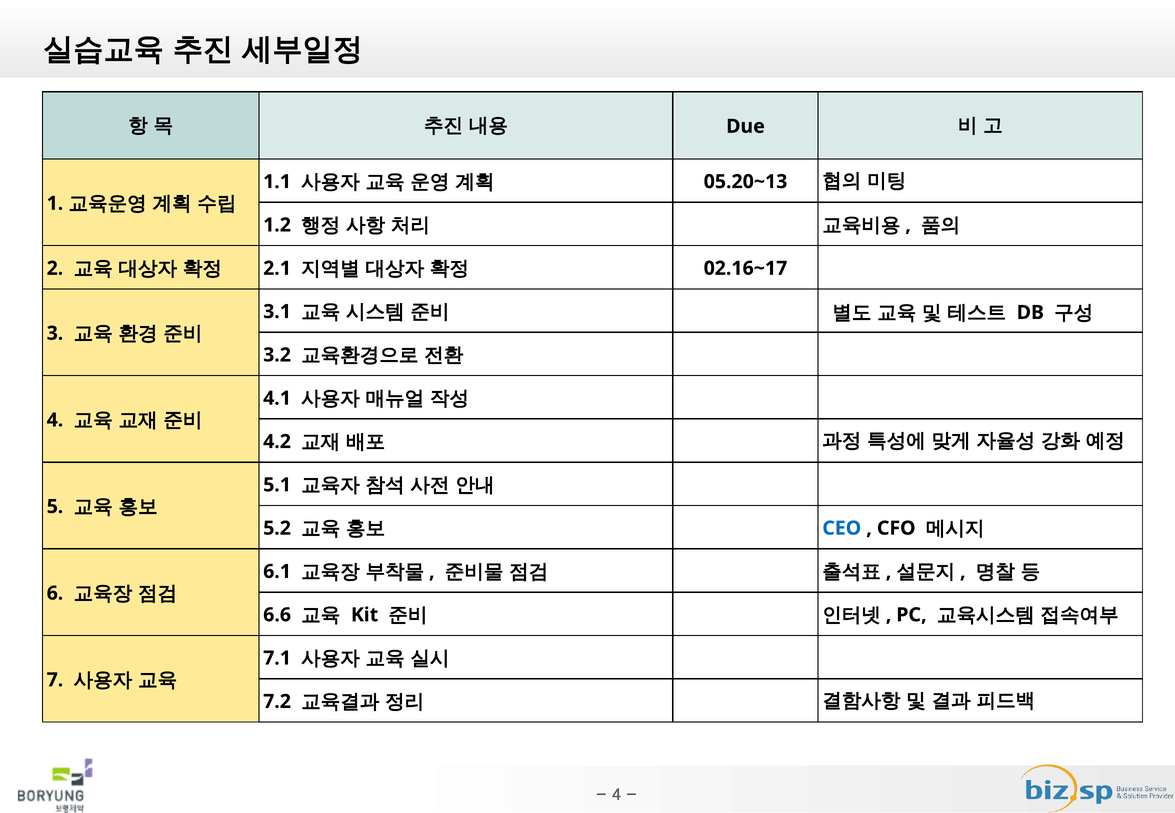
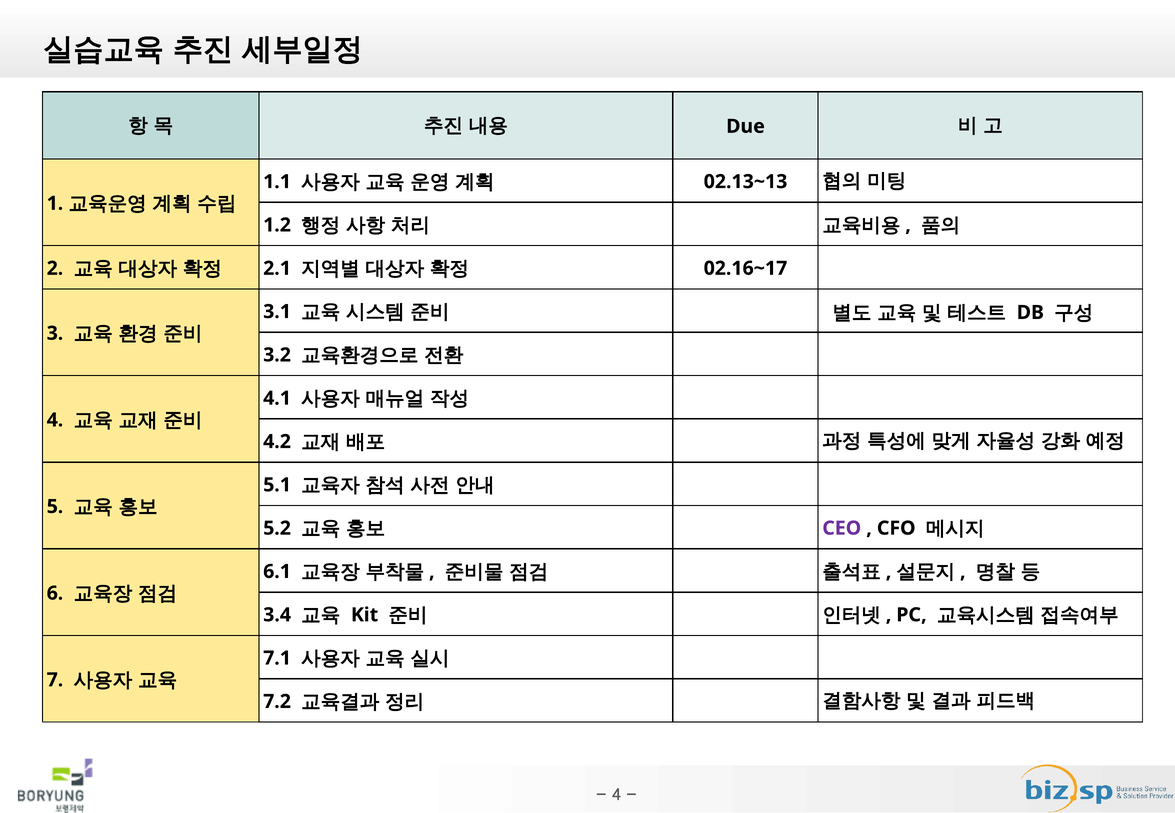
05.20~13: 05.20~13 -> 02.13~13
CEO colour: blue -> purple
6.6: 6.6 -> 3.4
